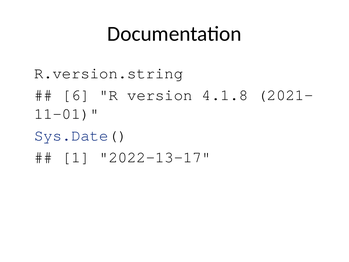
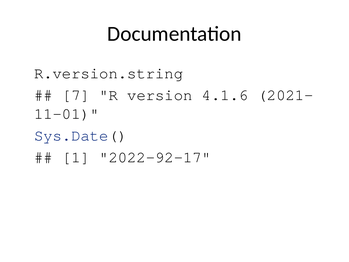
6: 6 -> 7
4.1.8: 4.1.8 -> 4.1.6
2022-13-17: 2022-13-17 -> 2022-92-17
